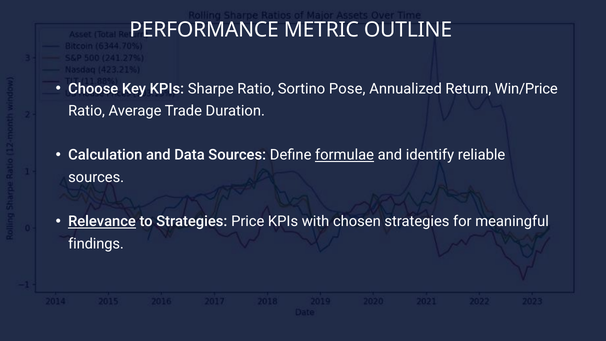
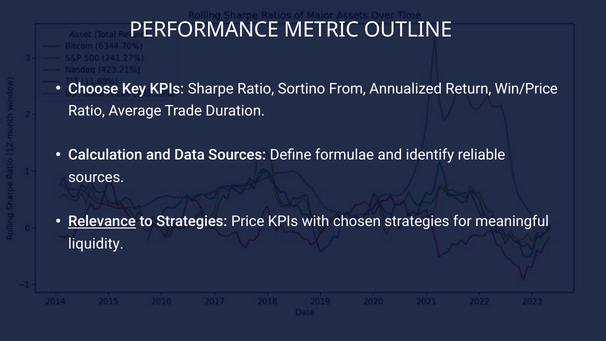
Pose: Pose -> From
formulae underline: present -> none
findings: findings -> liquidity
